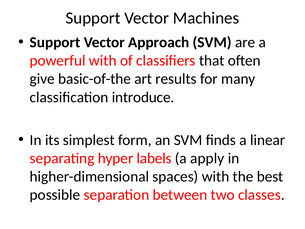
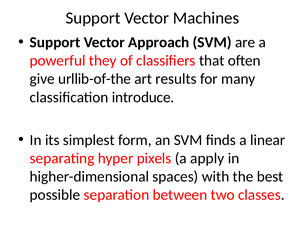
powerful with: with -> they
basic-of-the: basic-of-the -> urllib-of-the
labels: labels -> pixels
